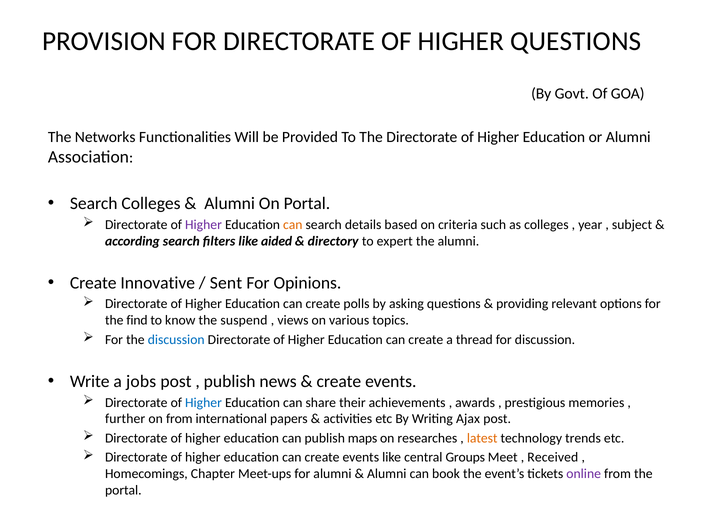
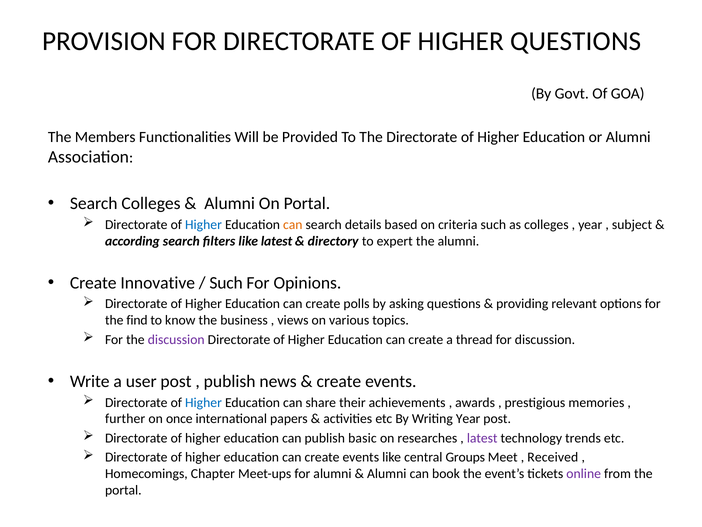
Networks: Networks -> Members
Higher at (203, 224) colour: purple -> blue
like aided: aided -> latest
Sent at (226, 282): Sent -> Such
suspend: suspend -> business
discussion at (176, 339) colour: blue -> purple
jobs: jobs -> user
on from: from -> once
Writing Ajax: Ajax -> Year
maps: maps -> basic
latest at (482, 438) colour: orange -> purple
